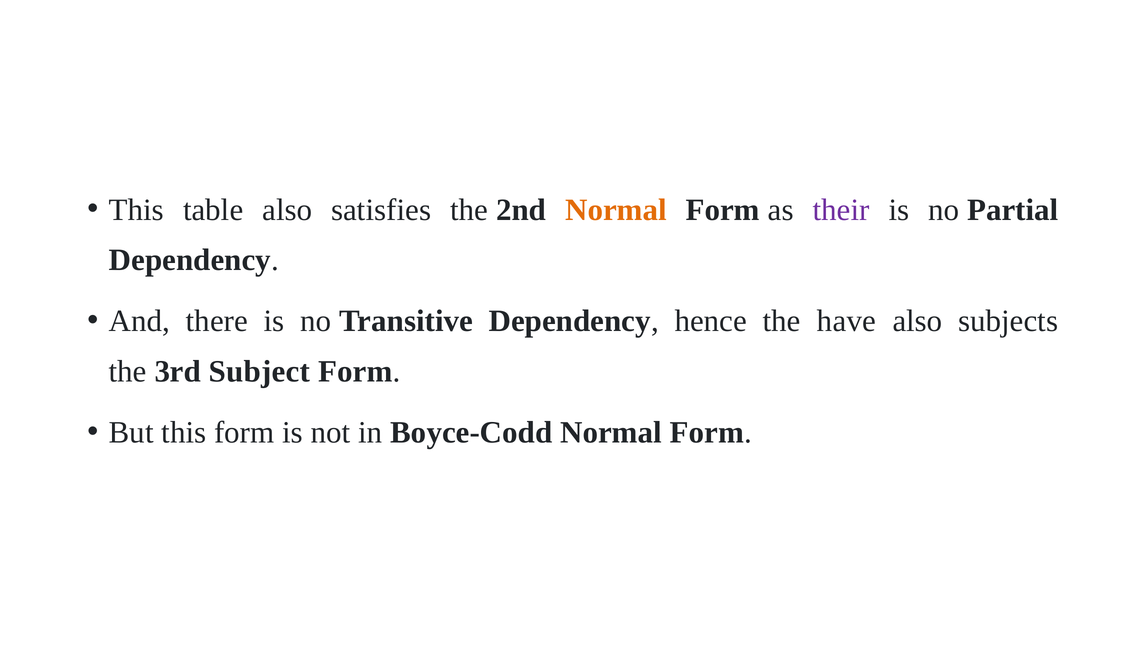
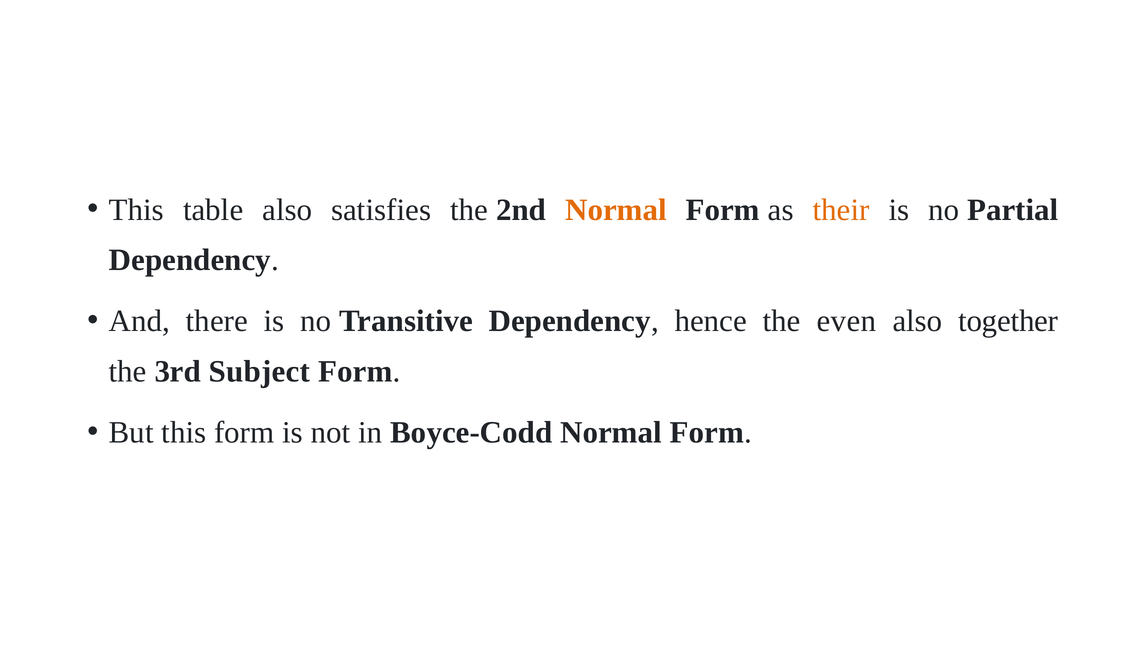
their colour: purple -> orange
have: have -> even
subjects: subjects -> together
